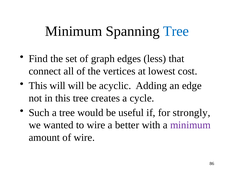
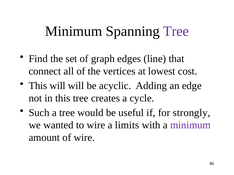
Tree at (176, 31) colour: blue -> purple
less: less -> line
better: better -> limits
